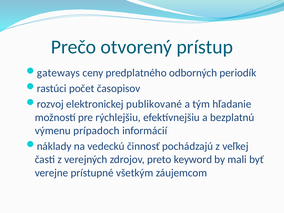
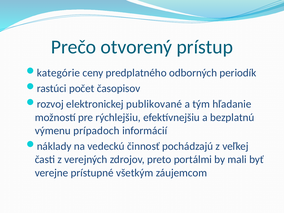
gateways: gateways -> kategórie
keyword: keyword -> portálmi
